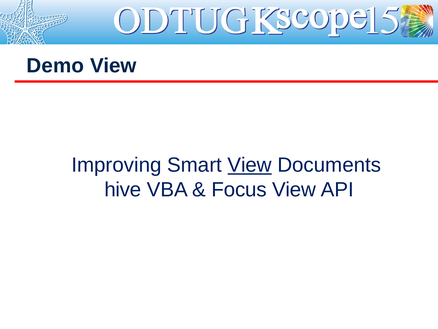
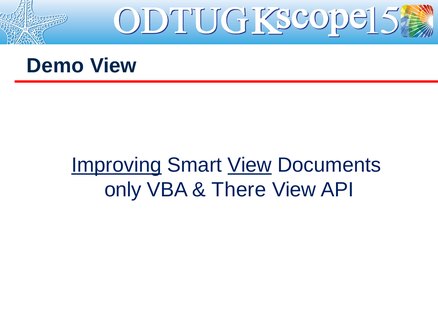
Improving underline: none -> present
hive: hive -> only
Focus: Focus -> There
